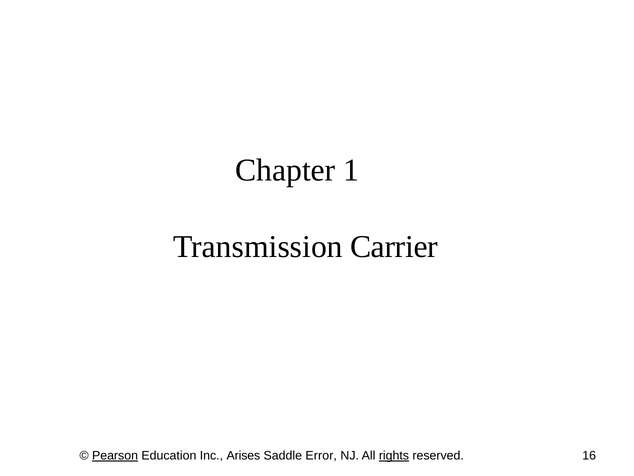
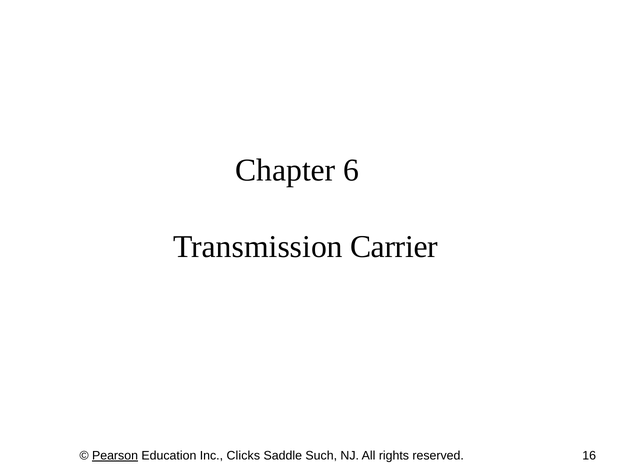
1: 1 -> 6
Arises: Arises -> Clicks
Error: Error -> Such
rights underline: present -> none
